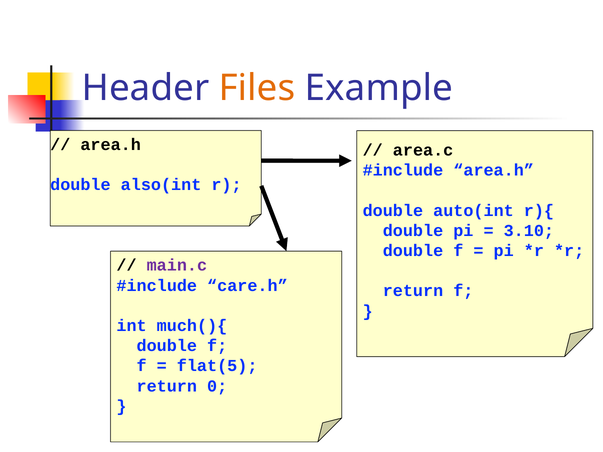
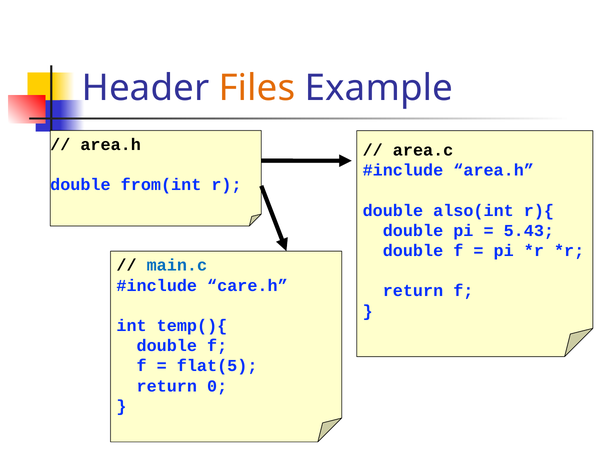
also(int: also(int -> from(int
auto(int: auto(int -> also(int
3.10: 3.10 -> 5.43
main.c colour: purple -> blue
much(){: much(){ -> temp(){
